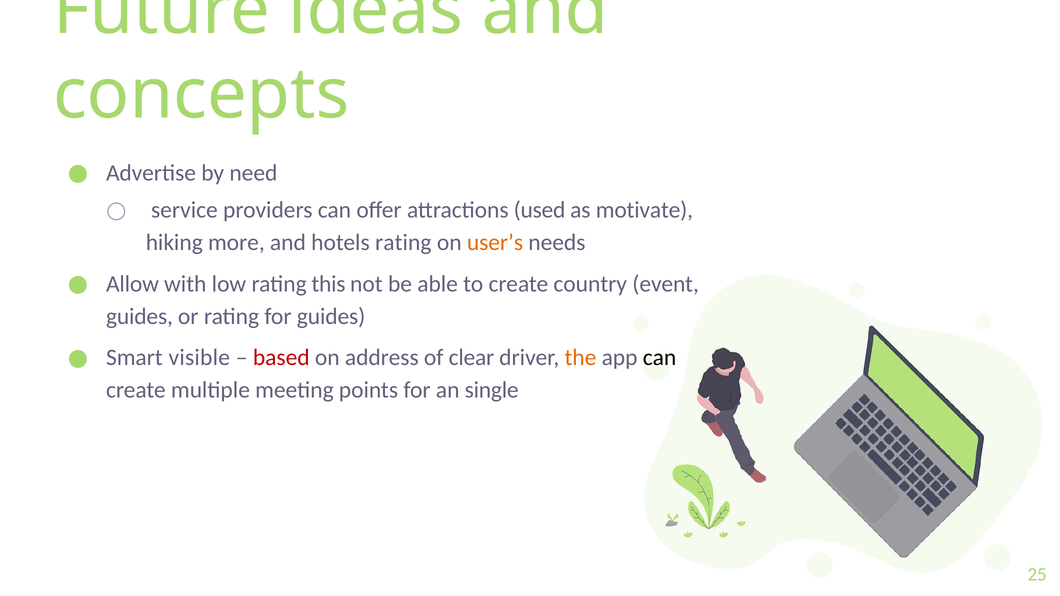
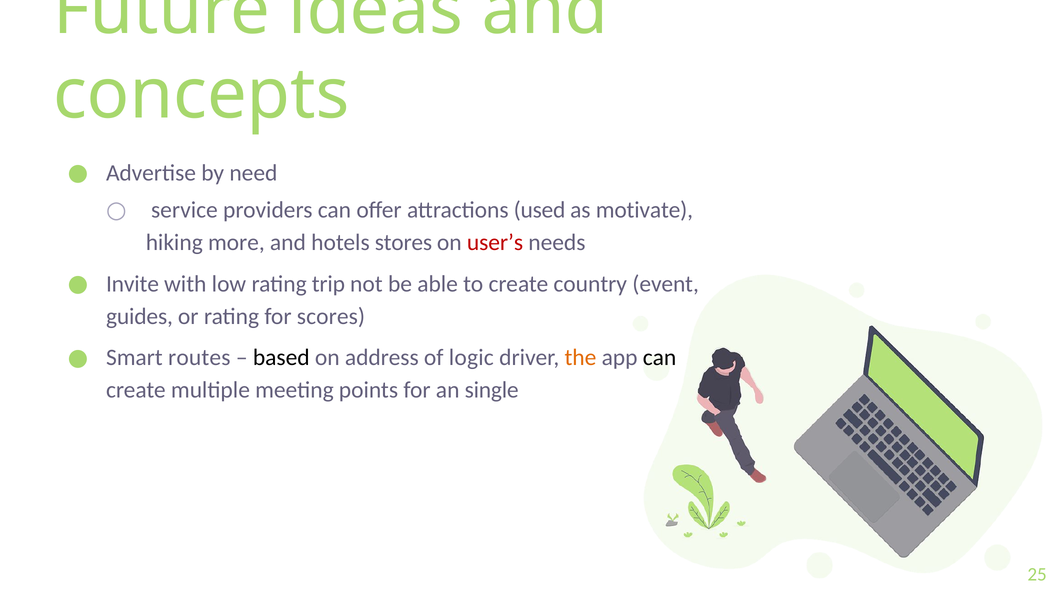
hotels rating: rating -> stores
user’s colour: orange -> red
Allow: Allow -> Invite
this: this -> trip
for guides: guides -> scores
visible: visible -> routes
based colour: red -> black
clear: clear -> logic
